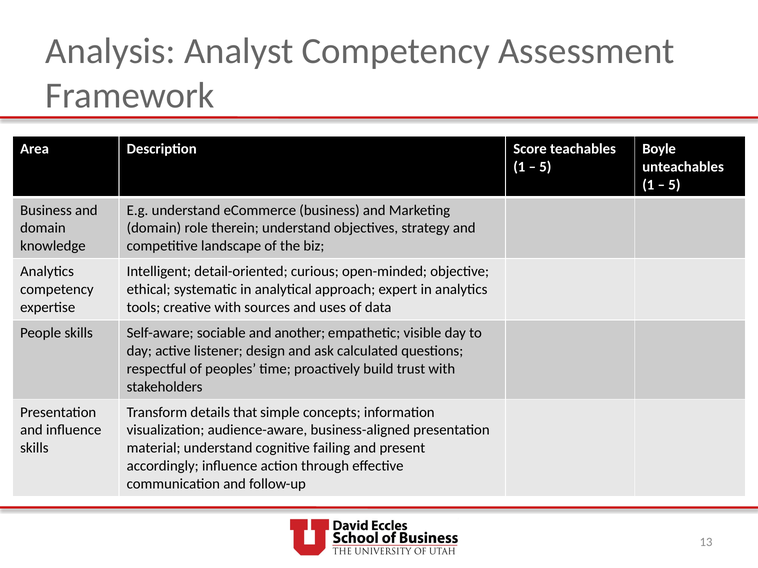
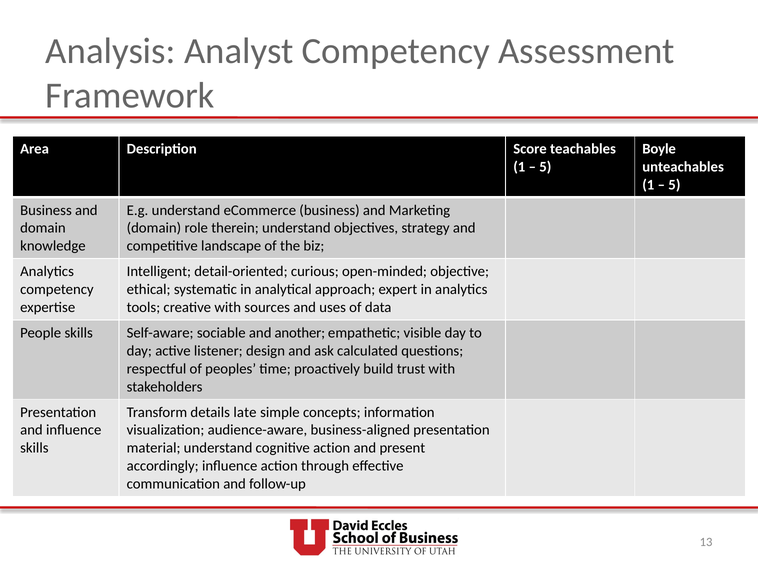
that: that -> late
cognitive failing: failing -> action
